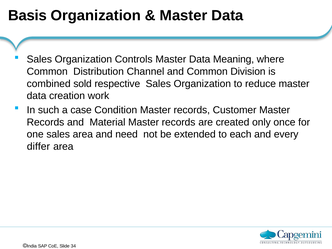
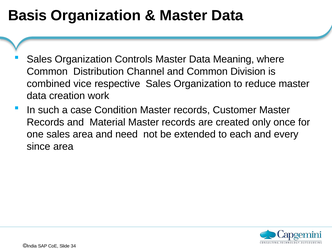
sold: sold -> vice
differ: differ -> since
